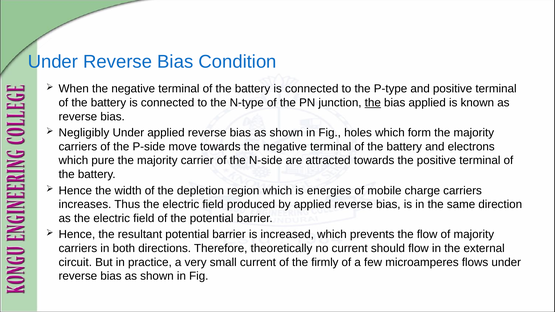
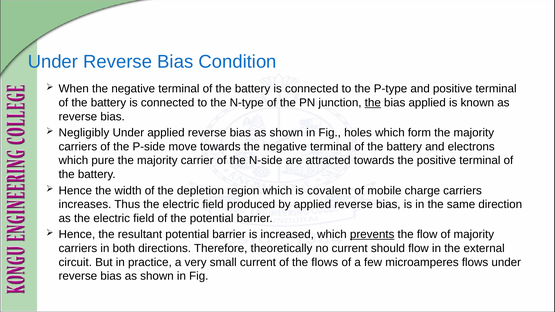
energies: energies -> covalent
prevents underline: none -> present
the firmly: firmly -> flows
